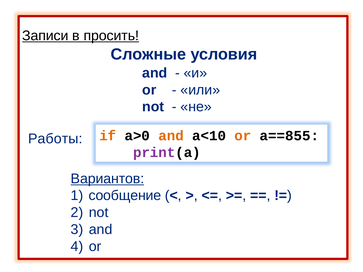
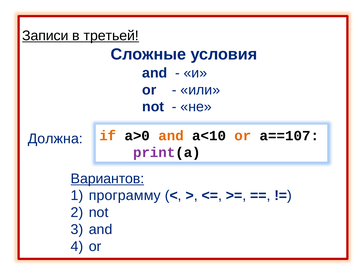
просить: просить -> третьей
Работы: Работы -> Должна
a==855: a==855 -> a==107
сообщение: сообщение -> программу
